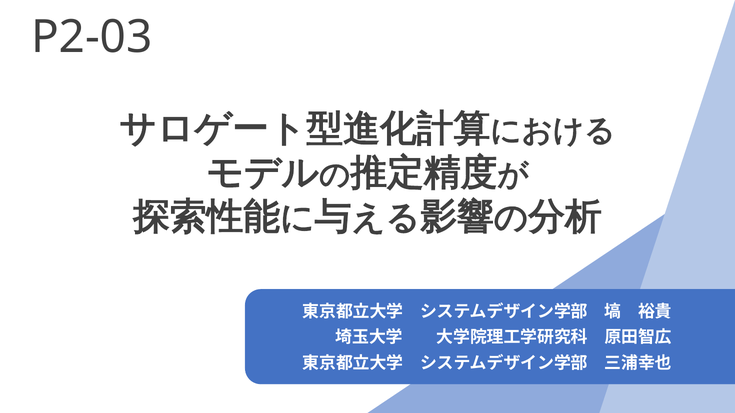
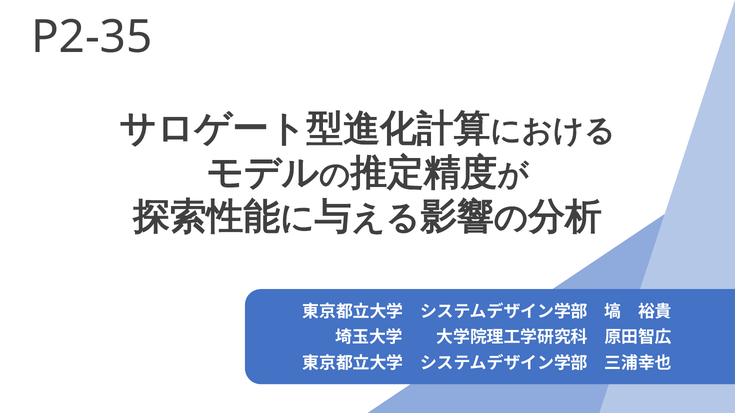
P2-03: P2-03 -> P2-35
